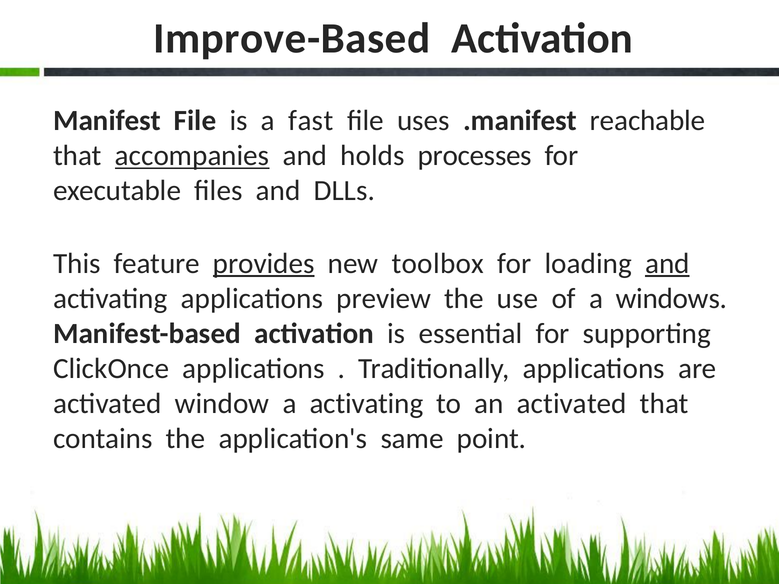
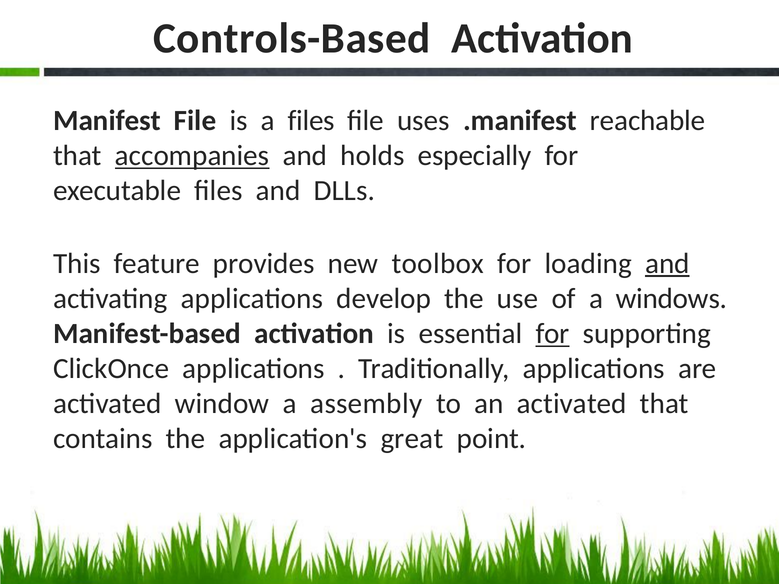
Improve-Based: Improve-Based -> Controls-Based
a fast: fast -> files
processes: processes -> especially
provides underline: present -> none
preview: preview -> develop
for at (553, 334) underline: none -> present
a activating: activating -> assembly
same: same -> great
